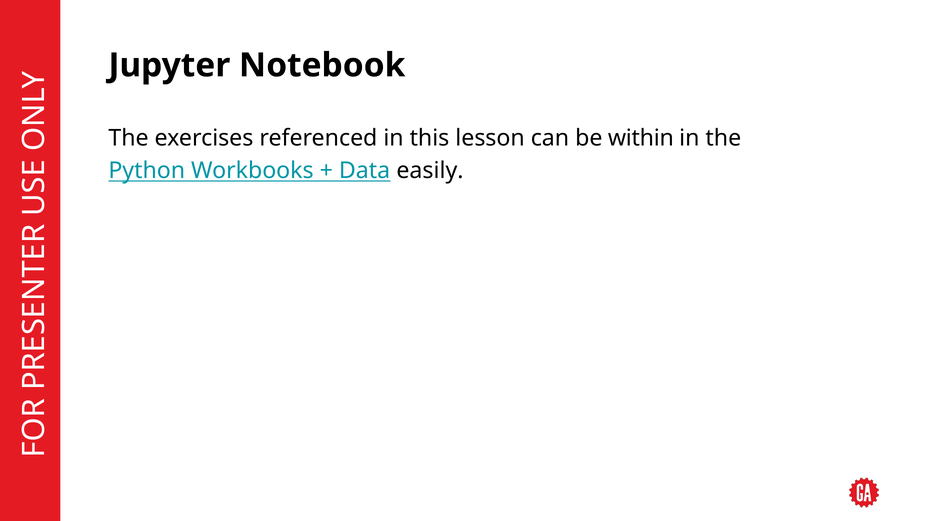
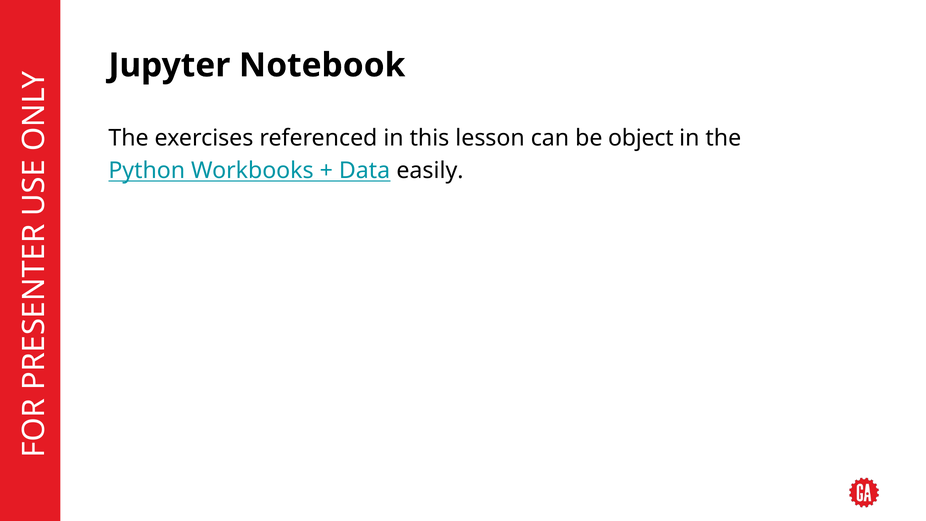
within: within -> object
